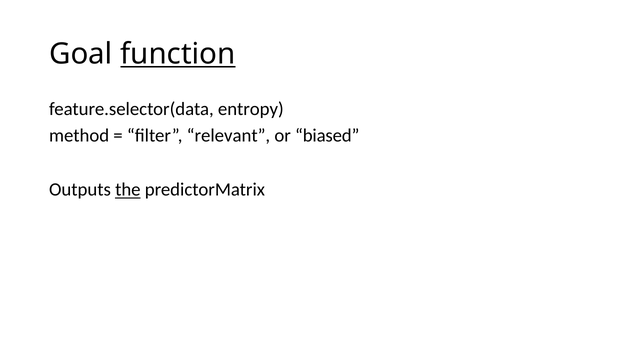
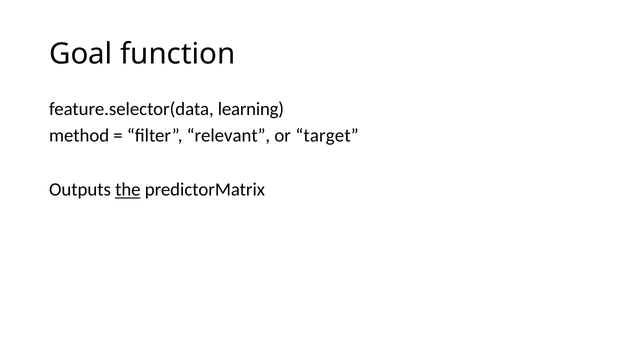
function underline: present -> none
entropy: entropy -> learning
biased: biased -> target
